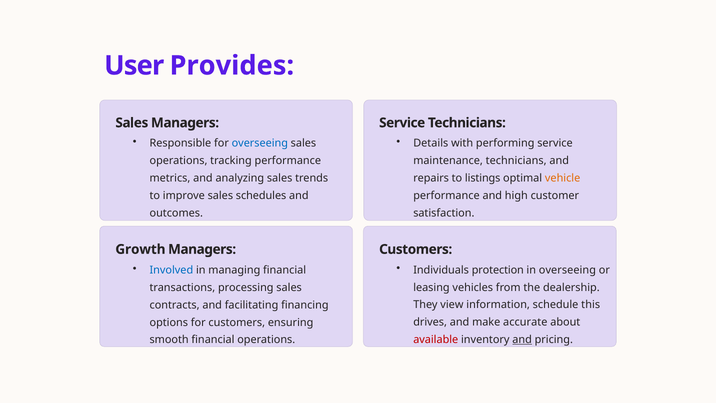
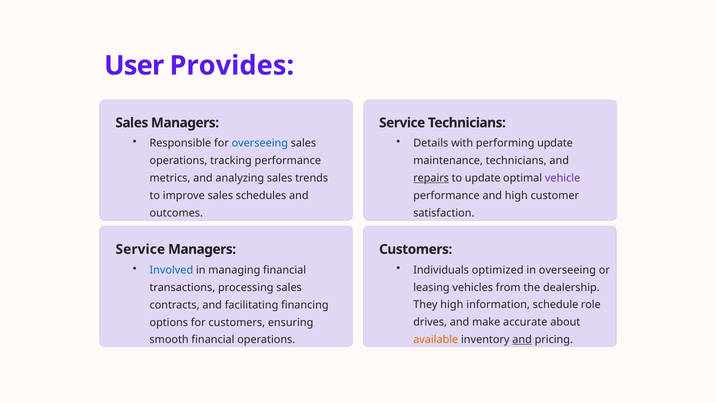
performing service: service -> update
repairs underline: none -> present
to listings: listings -> update
vehicle colour: orange -> purple
Growth at (140, 249): Growth -> Service
protection: protection -> optimized
They view: view -> high
this: this -> role
available colour: red -> orange
